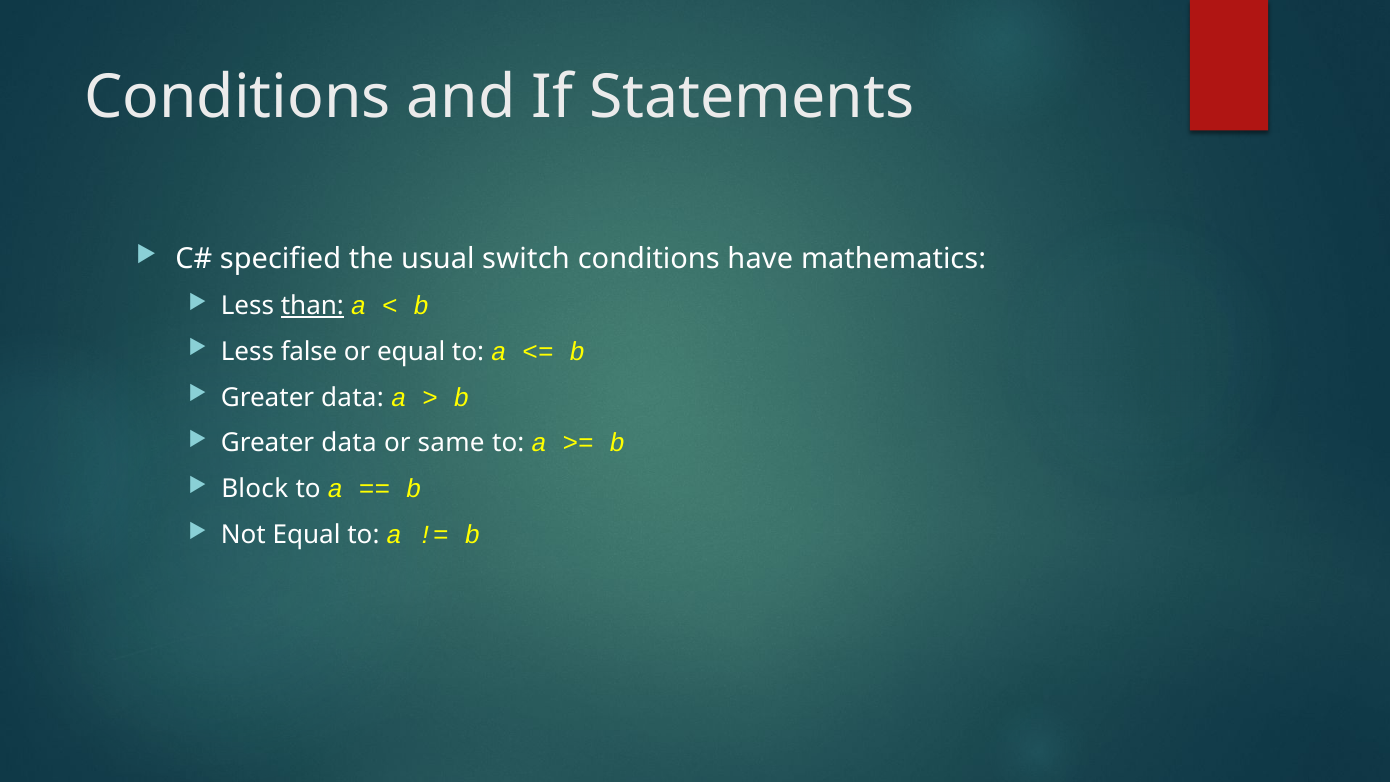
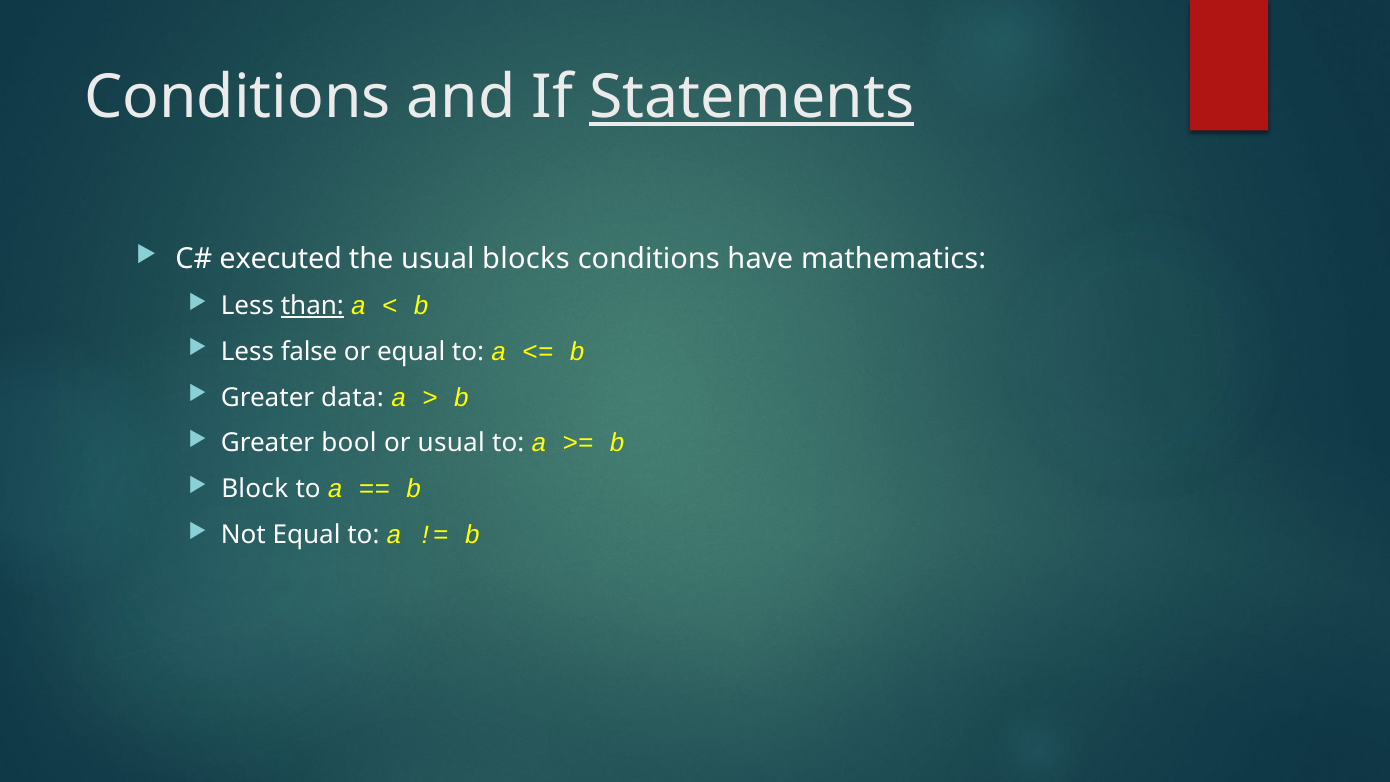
Statements underline: none -> present
specified: specified -> executed
switch: switch -> blocks
data at (349, 443): data -> bool
or same: same -> usual
